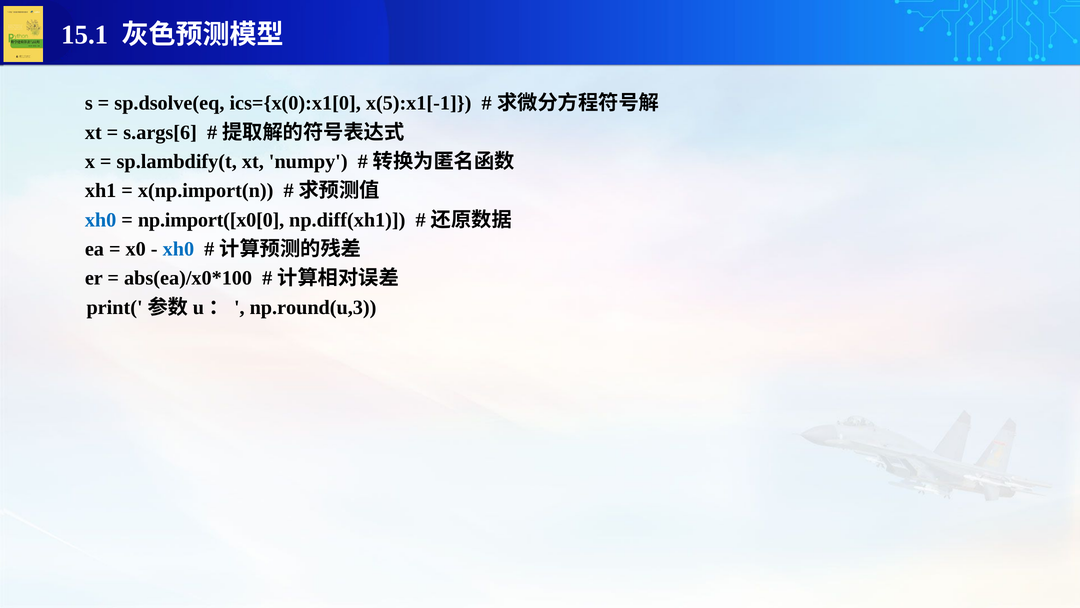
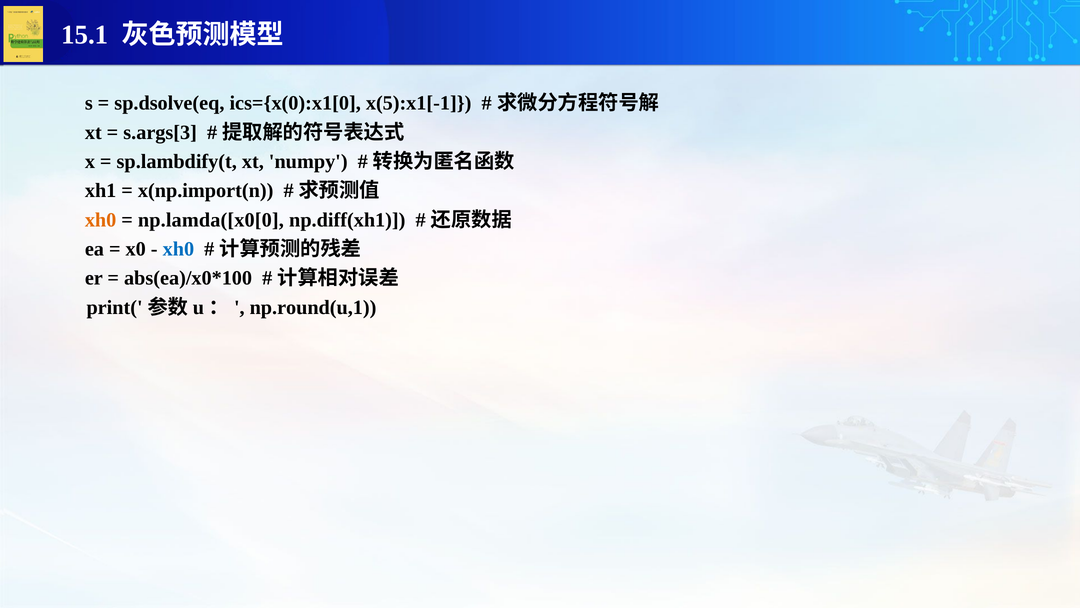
s.args[6: s.args[6 -> s.args[3
xh0 at (101, 220) colour: blue -> orange
np.import([x0[0: np.import([x0[0 -> np.lamda([x0[0
np.round(u,3: np.round(u,3 -> np.round(u,1
